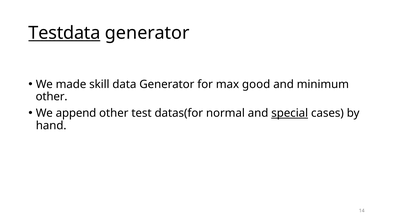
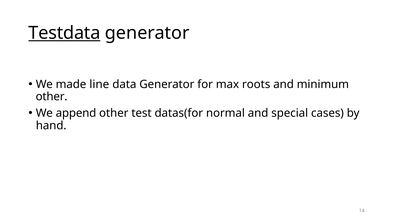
skill: skill -> line
good: good -> roots
special underline: present -> none
